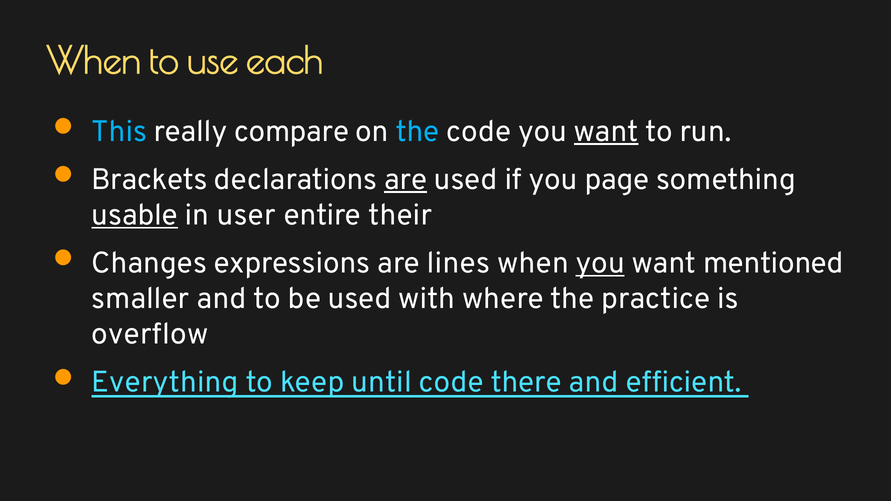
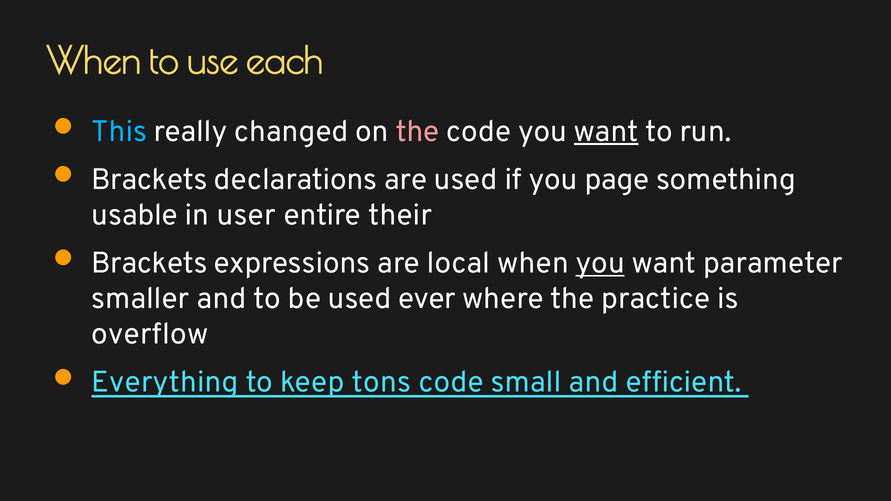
compare: compare -> changed
the at (418, 131) colour: light blue -> pink
are at (406, 179) underline: present -> none
usable underline: present -> none
Changes at (149, 263): Changes -> Brackets
lines: lines -> local
mentioned: mentioned -> parameter
with: with -> ever
until: until -> tons
there: there -> small
